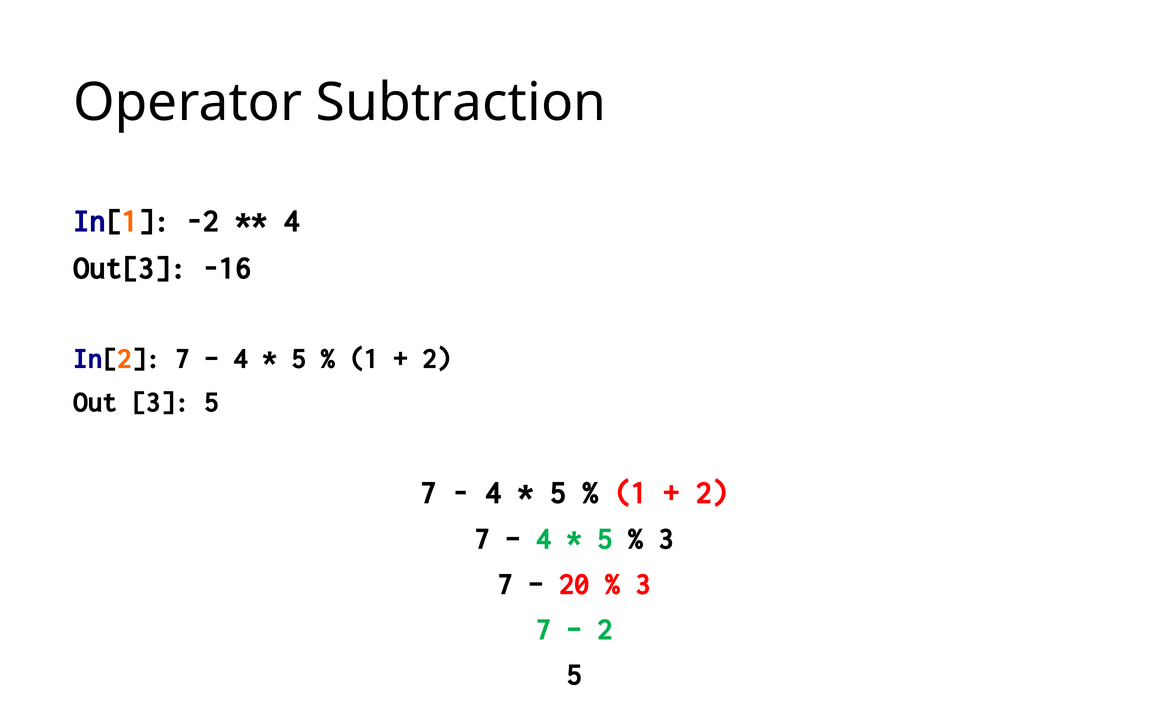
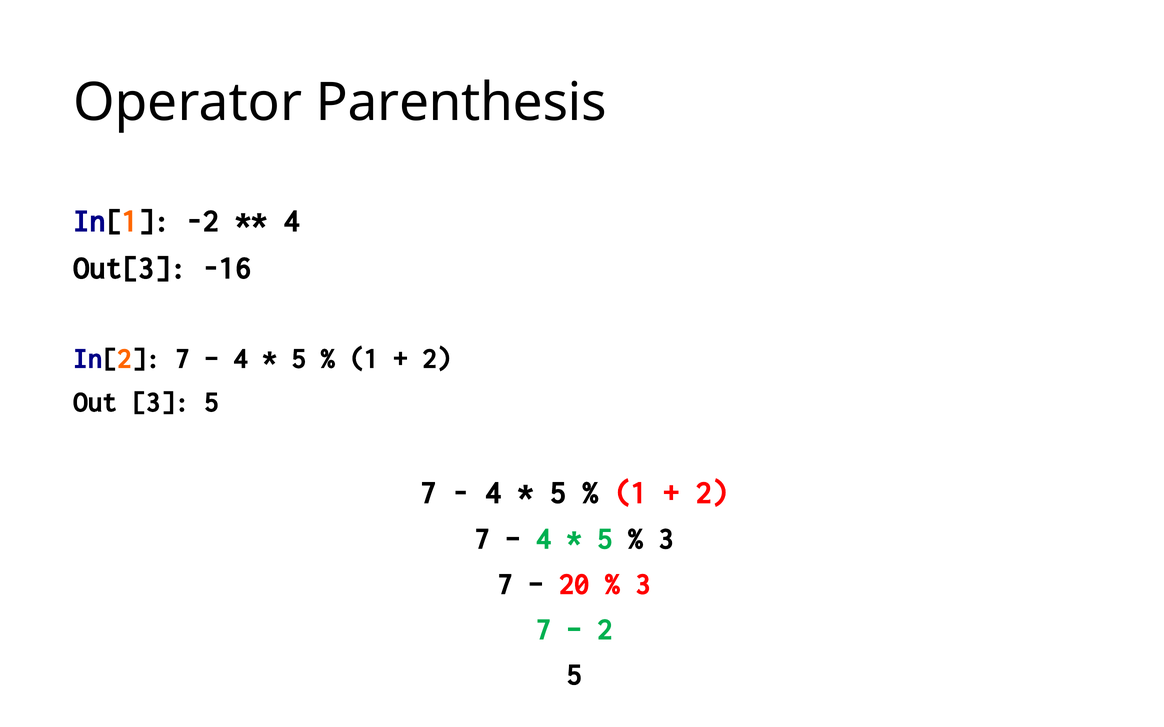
Subtraction: Subtraction -> Parenthesis
